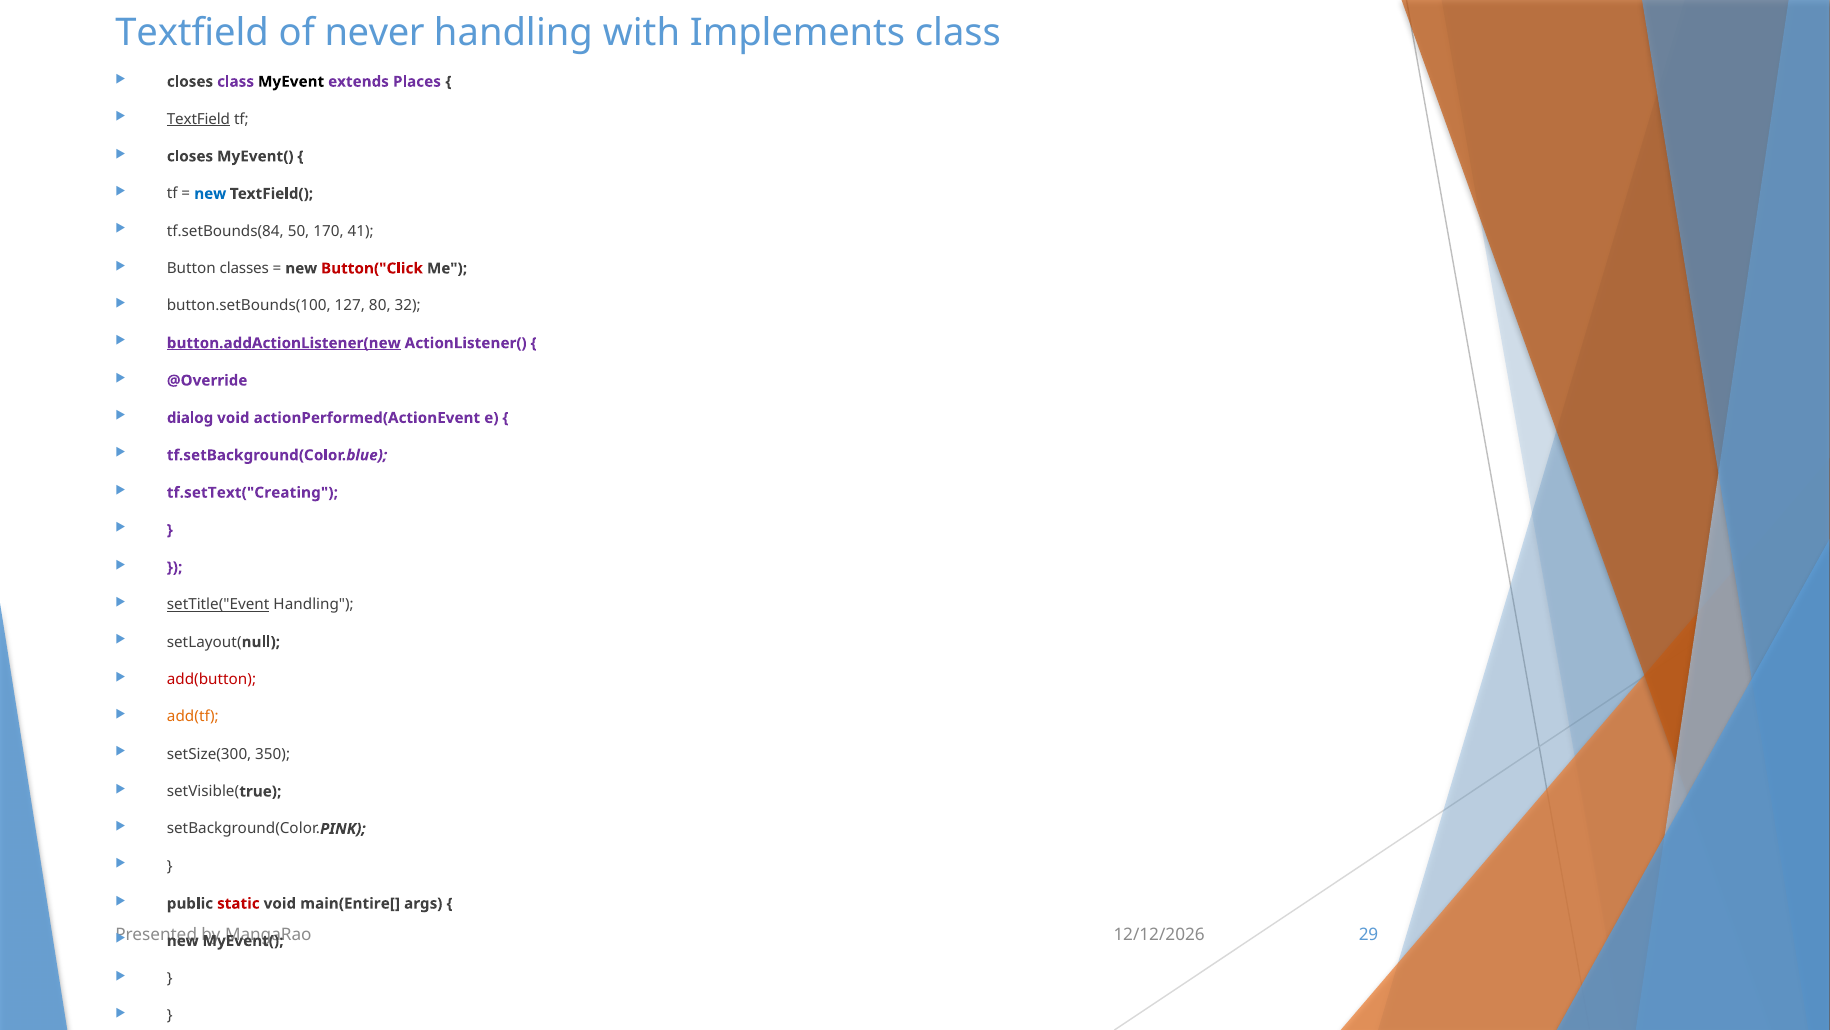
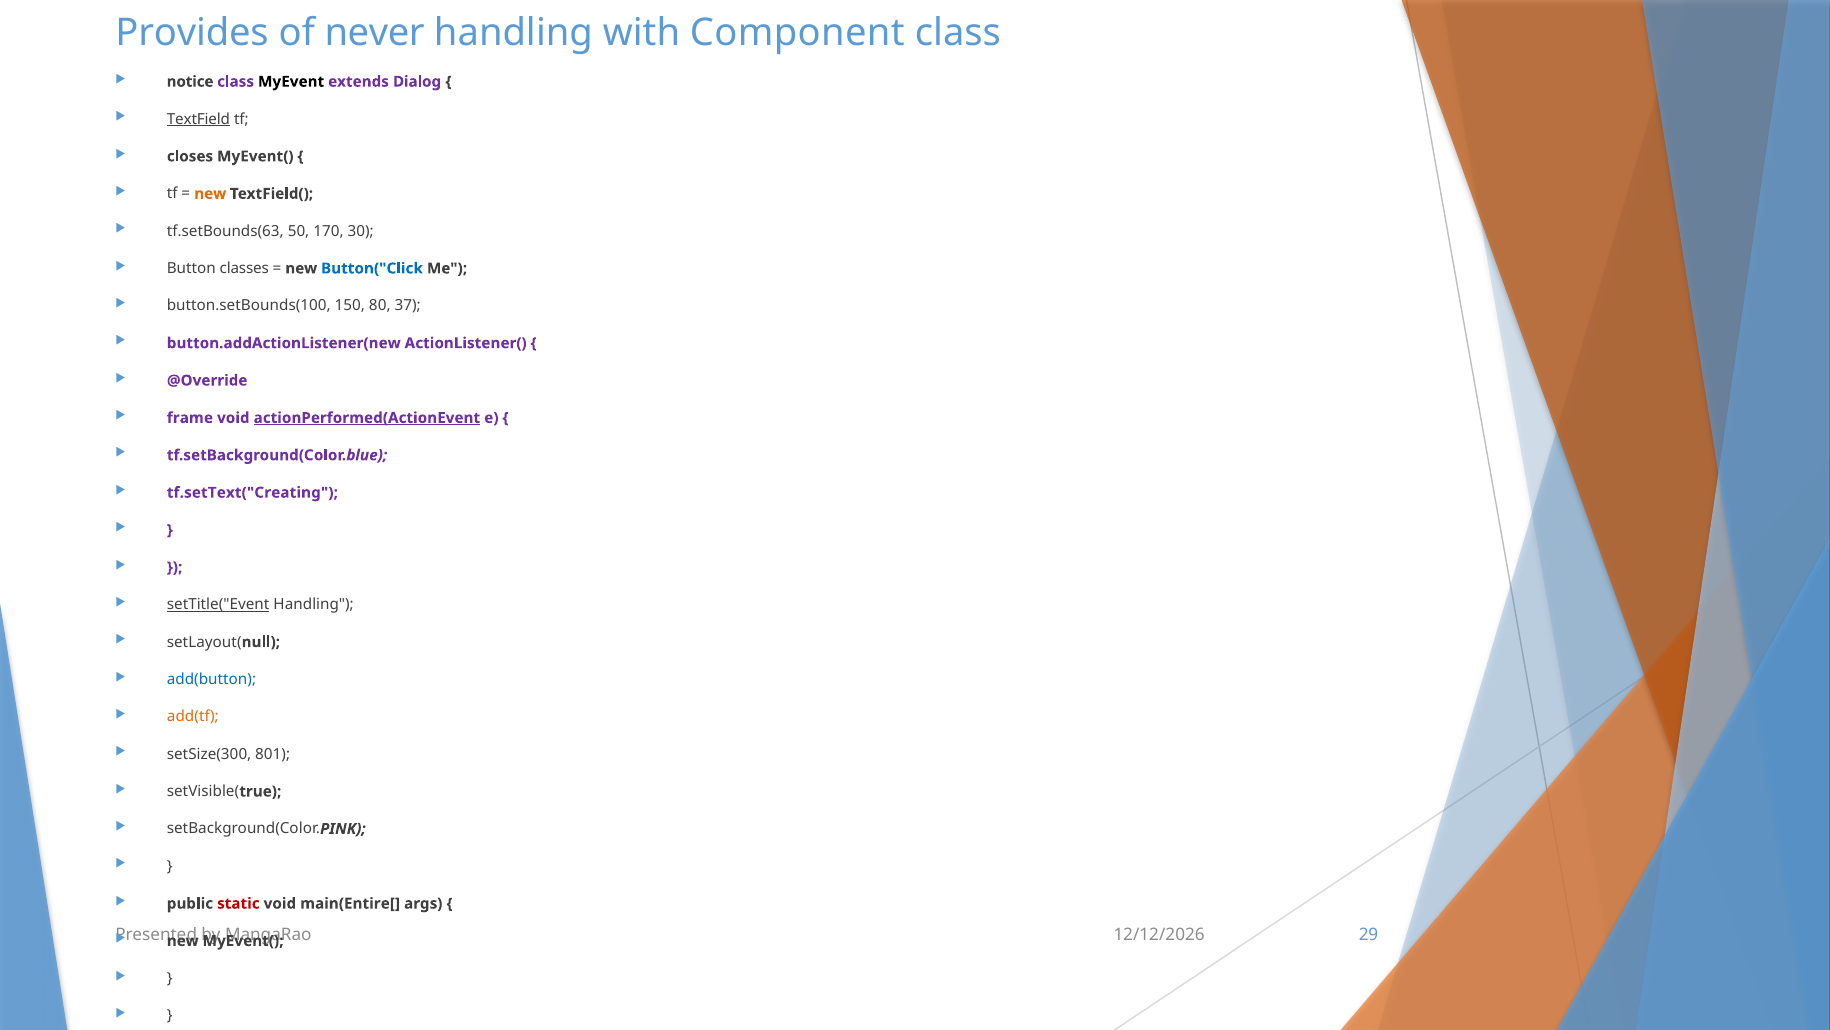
Textfield at (192, 32): Textfield -> Provides
Implements: Implements -> Component
closes at (190, 82): closes -> notice
Places: Places -> Dialog
new at (210, 194) colour: blue -> orange
tf.setBounds(84: tf.setBounds(84 -> tf.setBounds(63
41: 41 -> 30
Button("Click colour: red -> blue
127: 127 -> 150
32: 32 -> 37
button.addActionListener(new underline: present -> none
dialog: dialog -> frame
actionPerformed(ActionEvent underline: none -> present
add(button colour: red -> blue
350: 350 -> 801
